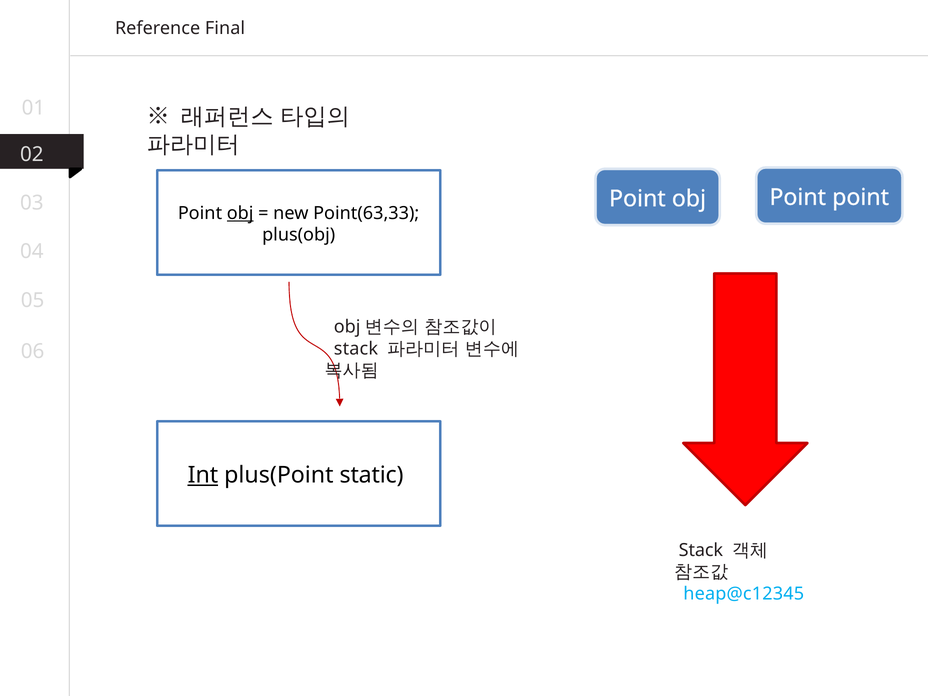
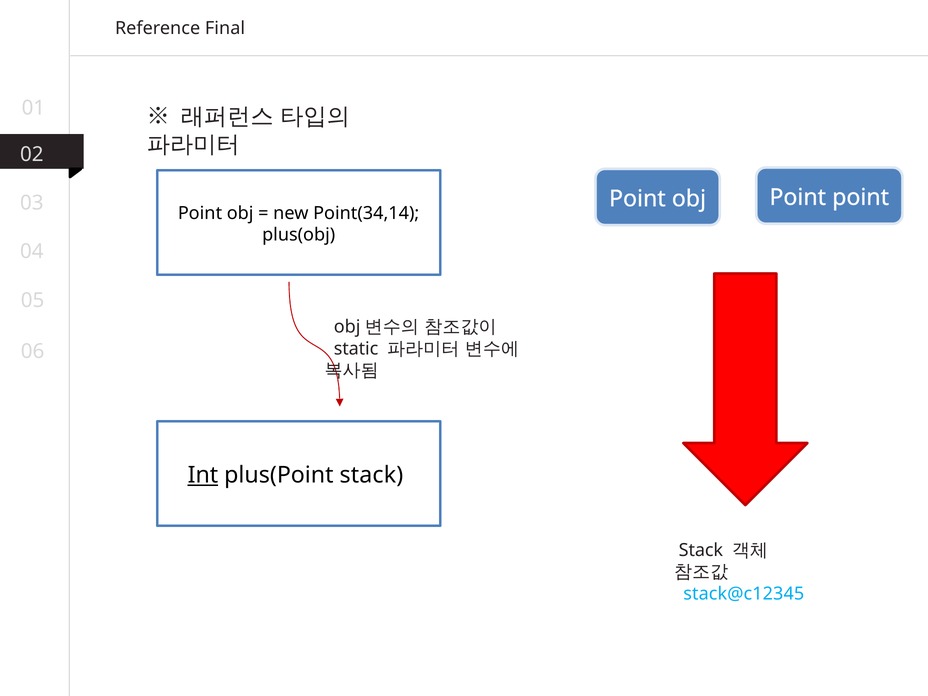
obj at (240, 213) underline: present -> none
Point(63,33: Point(63,33 -> Point(34,14
stack at (356, 349): stack -> static
plus(Point static: static -> stack
heap@c12345: heap@c12345 -> stack@c12345
